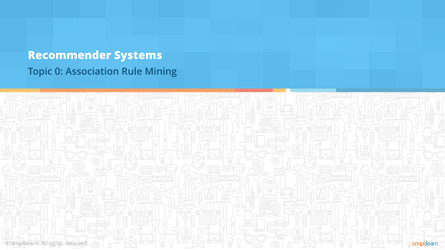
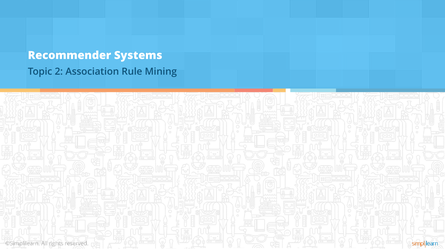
0: 0 -> 2
